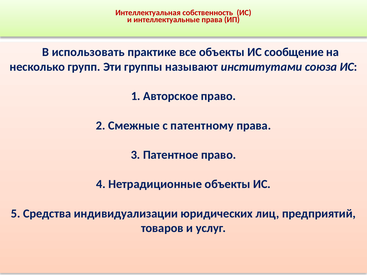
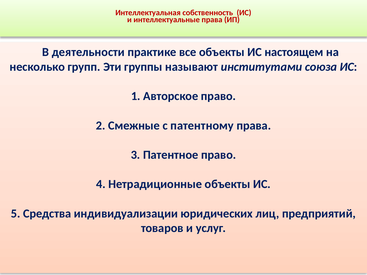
использовать: использовать -> деятельности
сообщение: сообщение -> настоящем
